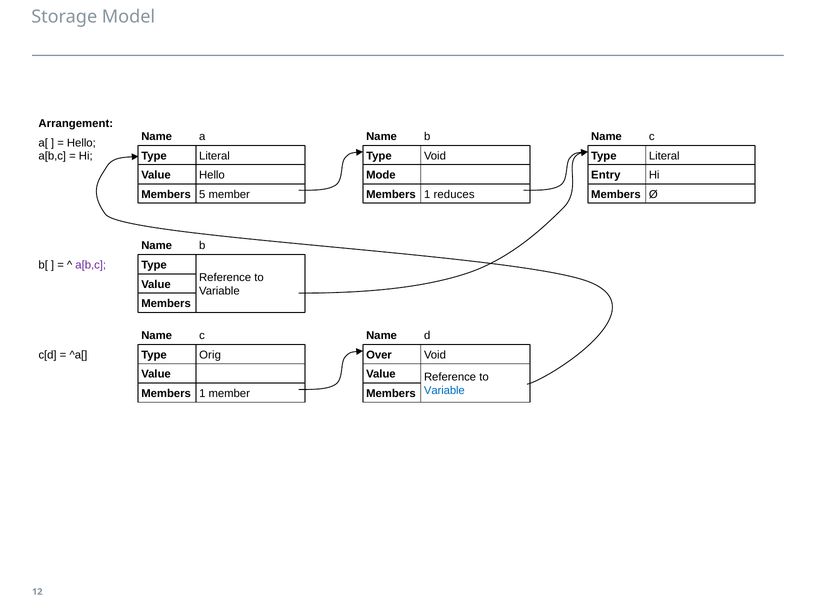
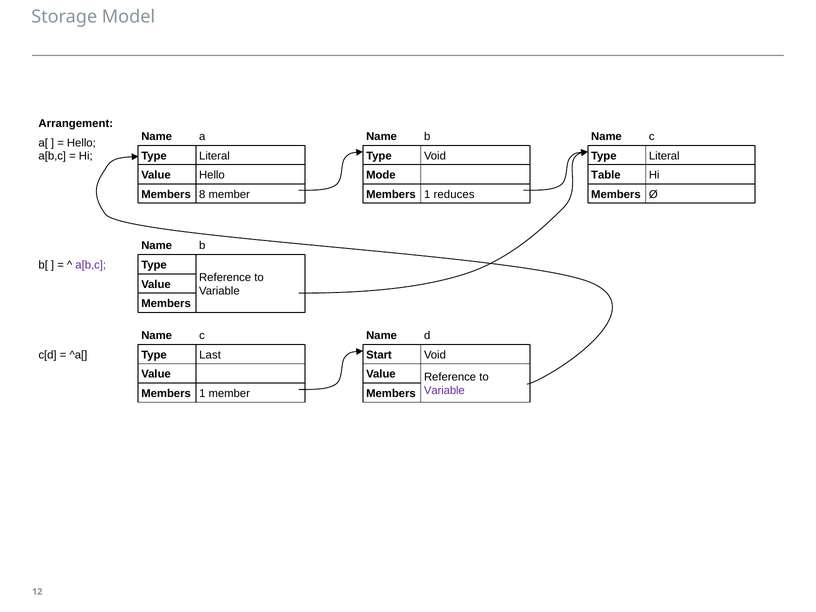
Entry: Entry -> Table
5: 5 -> 8
Orig: Orig -> Last
Over: Over -> Start
Variable at (444, 391) colour: blue -> purple
